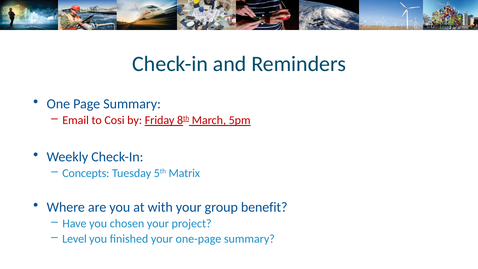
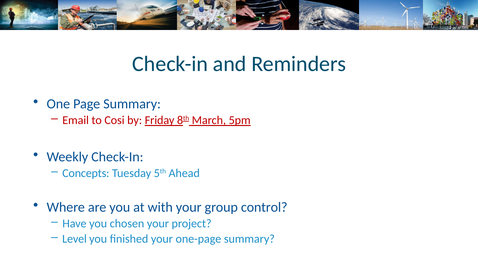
Matrix: Matrix -> Ahead
benefit: benefit -> control
